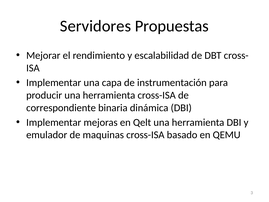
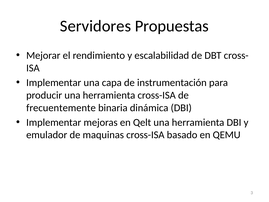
correspondiente: correspondiente -> frecuentemente
